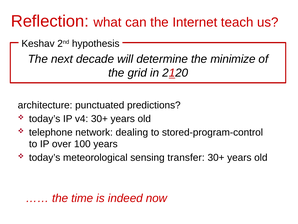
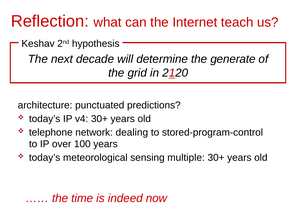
minimize: minimize -> generate
transfer: transfer -> multiple
